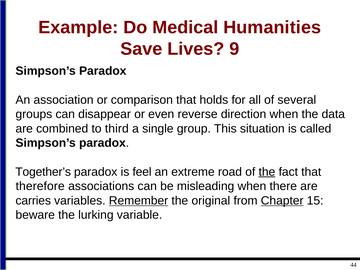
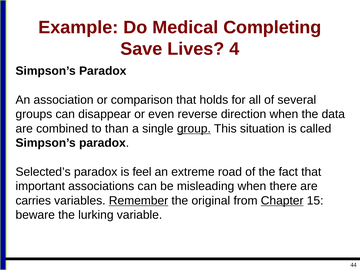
Humanities: Humanities -> Completing
9: 9 -> 4
third: third -> than
group underline: none -> present
Together’s: Together’s -> Selected’s
the at (267, 172) underline: present -> none
therefore: therefore -> important
